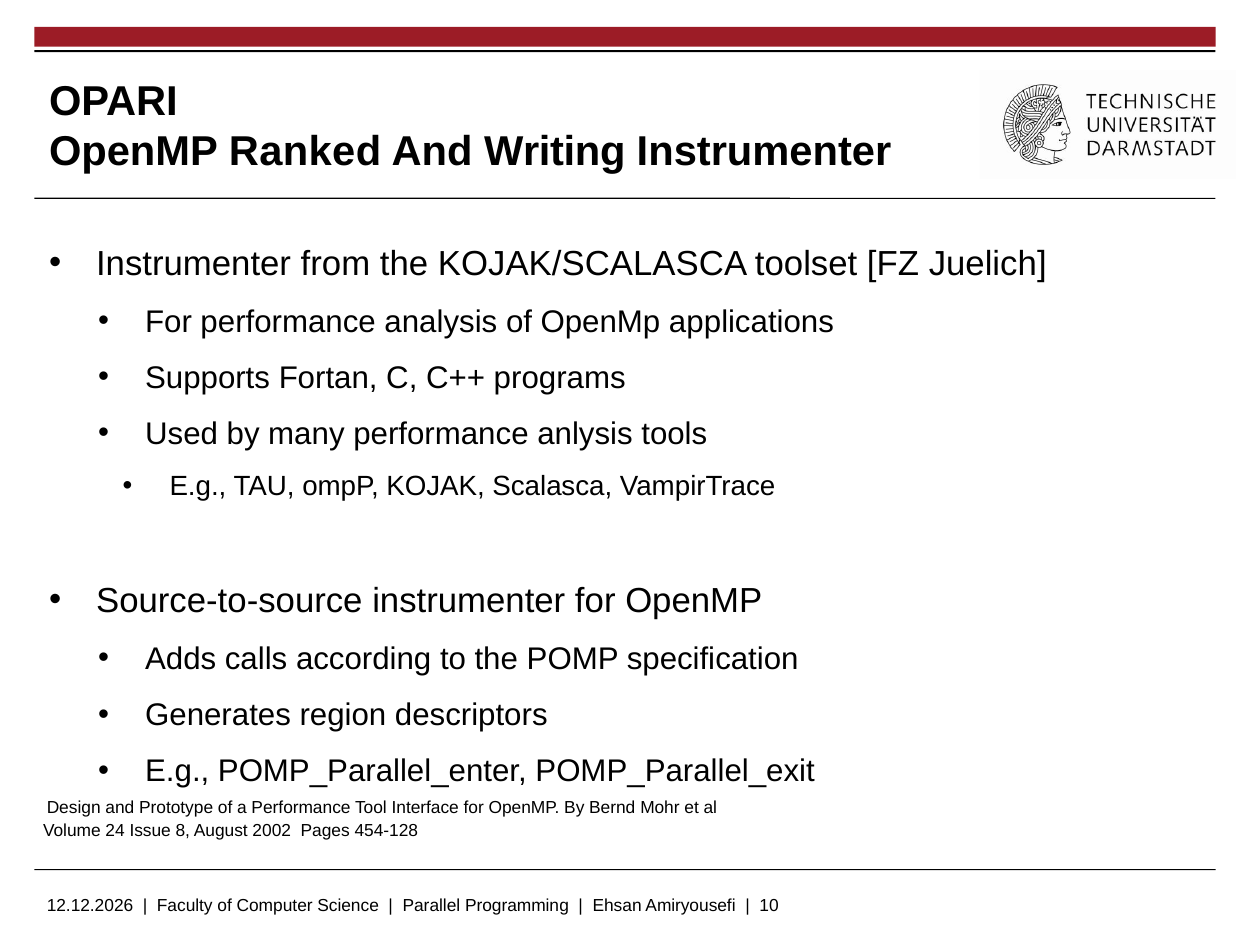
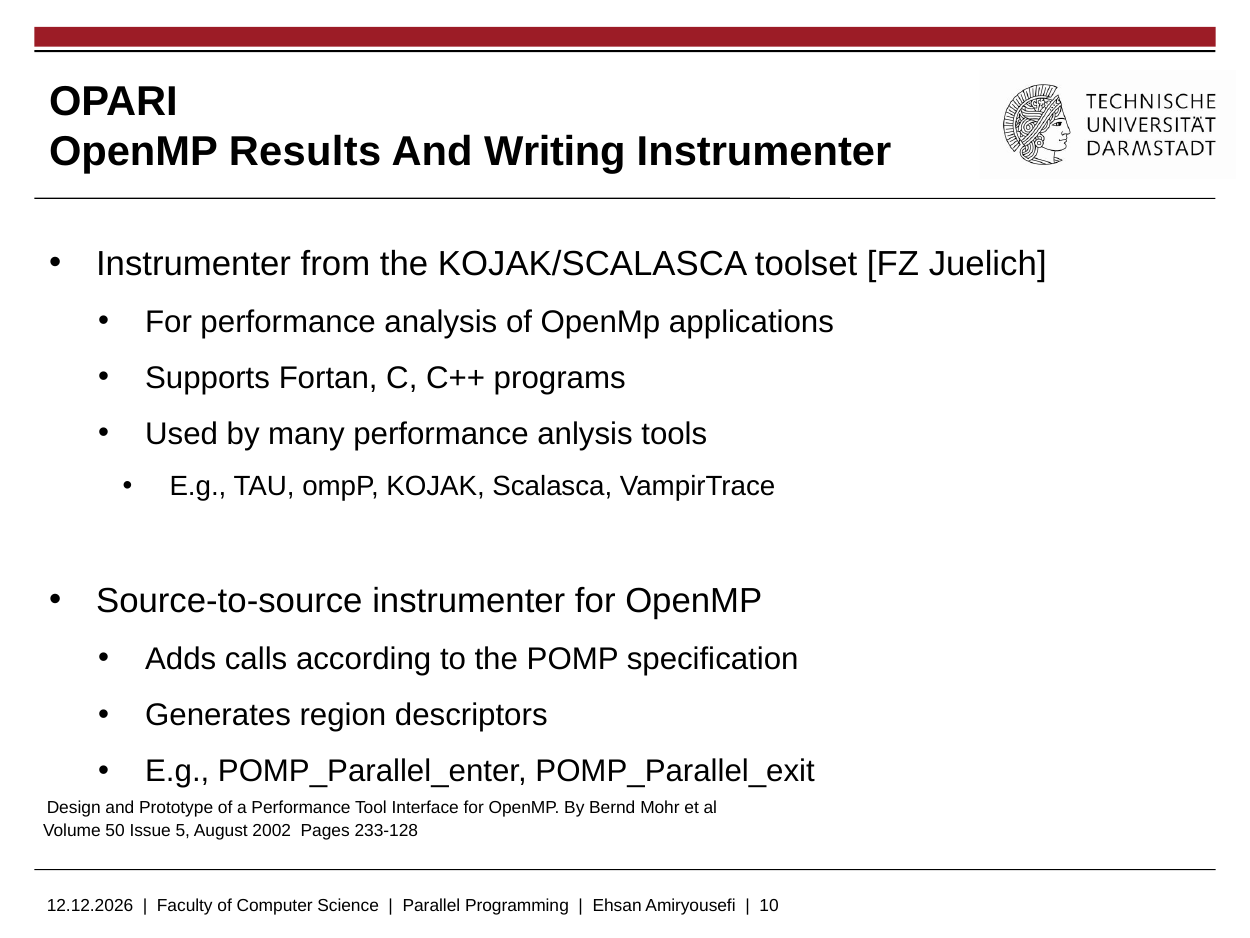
Ranked: Ranked -> Results
24: 24 -> 50
8: 8 -> 5
454-128: 454-128 -> 233-128
